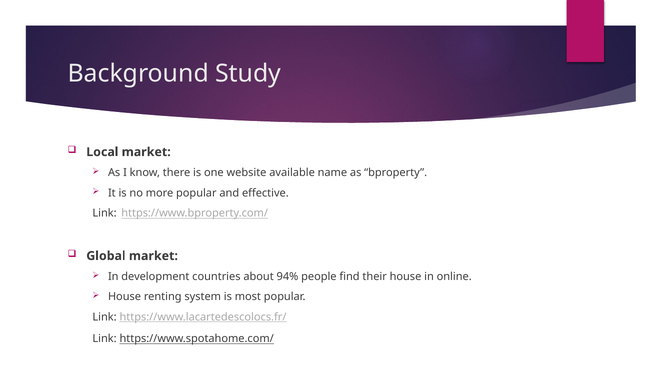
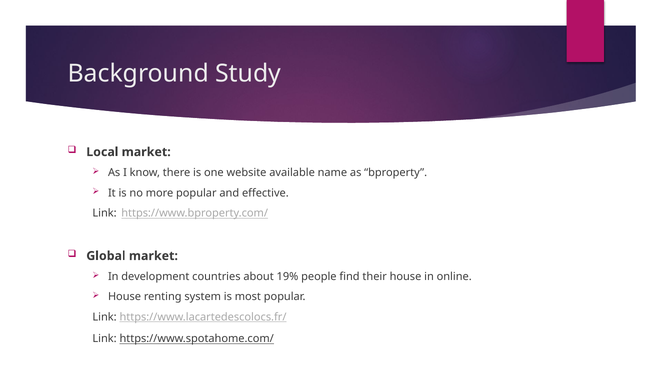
94%: 94% -> 19%
